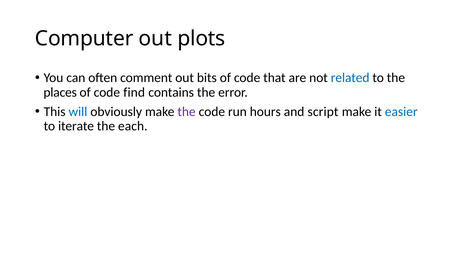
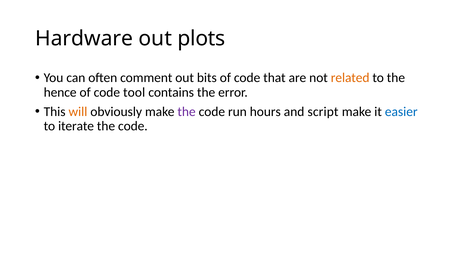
Computer: Computer -> Hardware
related colour: blue -> orange
places: places -> hence
find: find -> tool
will colour: blue -> orange
each at (133, 126): each -> code
